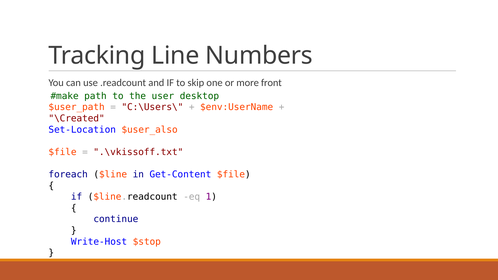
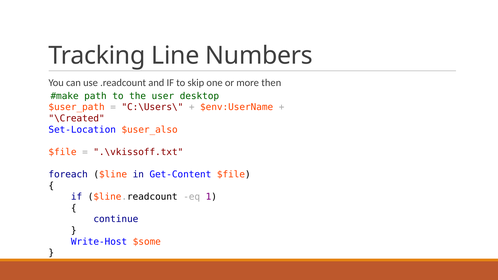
front: front -> then
$stop: $stop -> $some
